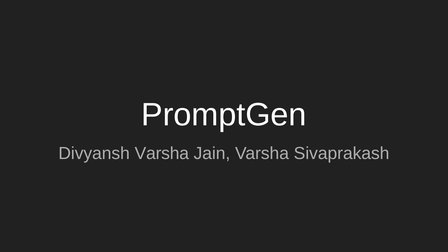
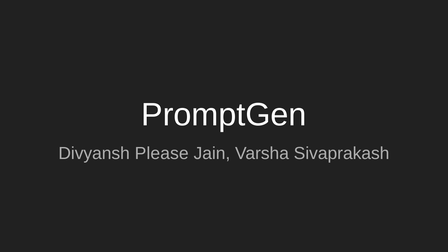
Divyansh Varsha: Varsha -> Please
